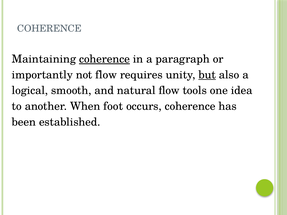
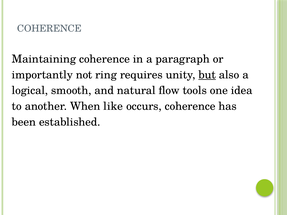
coherence at (104, 59) underline: present -> none
not flow: flow -> ring
foot: foot -> like
